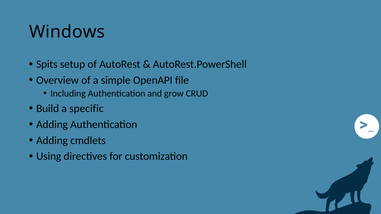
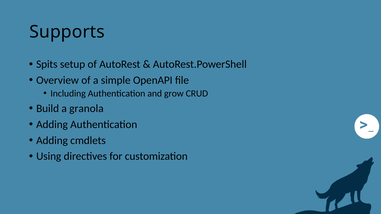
Windows: Windows -> Supports
specific: specific -> granola
